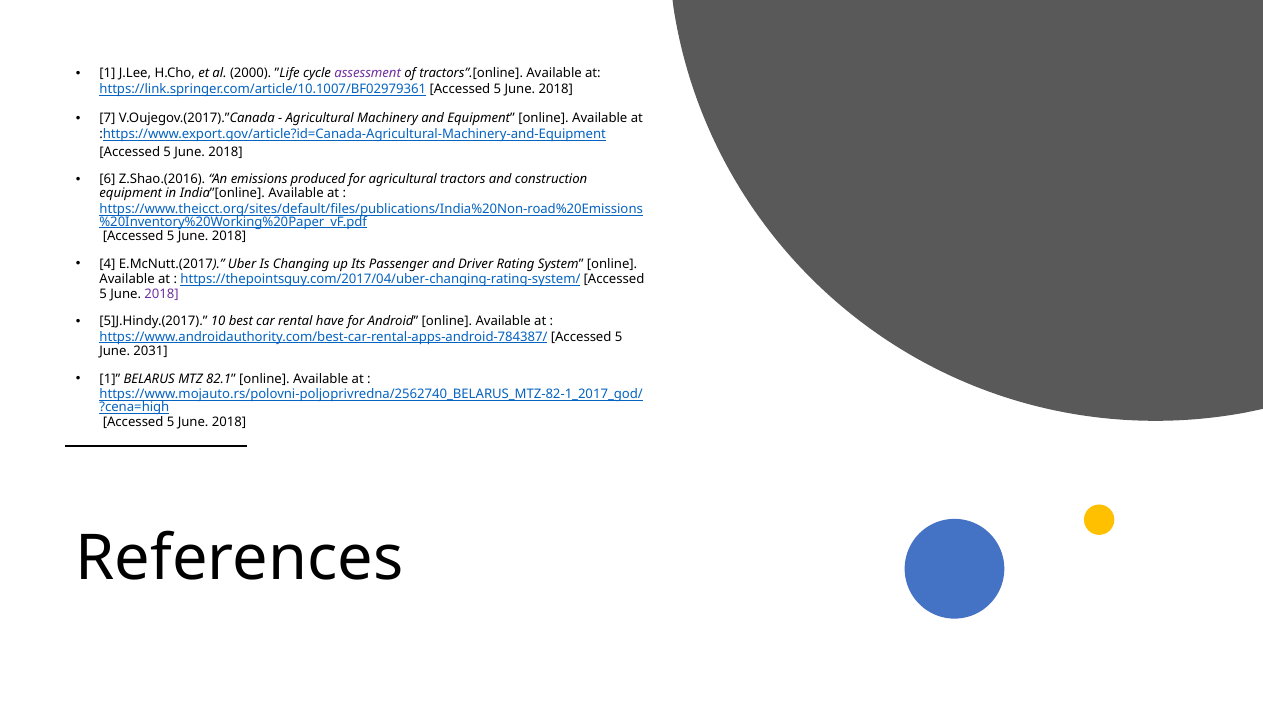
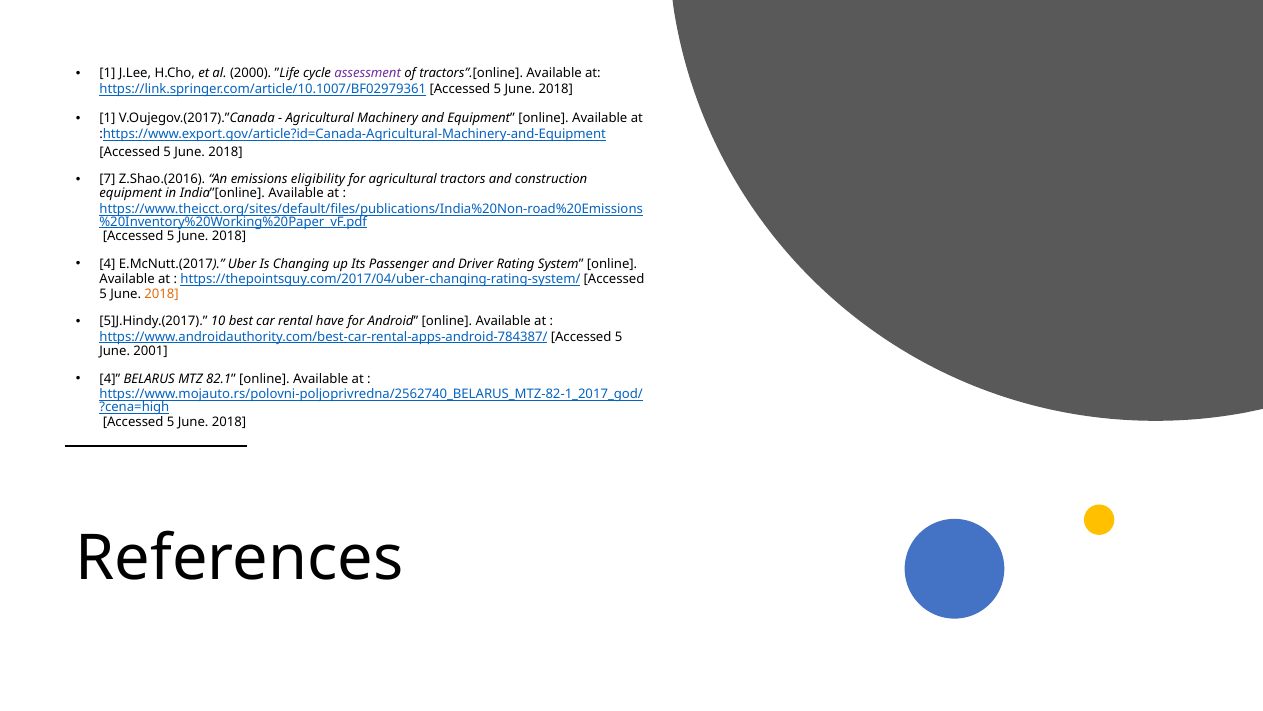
7 at (107, 118): 7 -> 1
6: 6 -> 7
produced: produced -> eligibility
2018 at (161, 294) colour: purple -> orange
2031: 2031 -> 2001
1 at (110, 378): 1 -> 4
